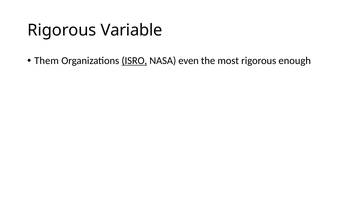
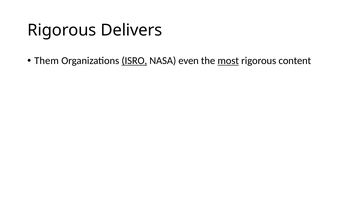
Variable: Variable -> Delivers
most underline: none -> present
enough: enough -> content
